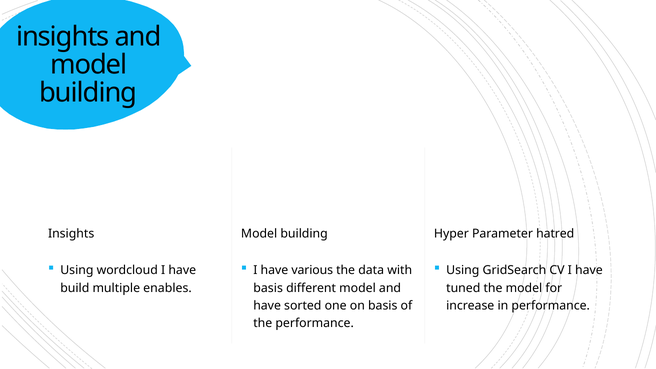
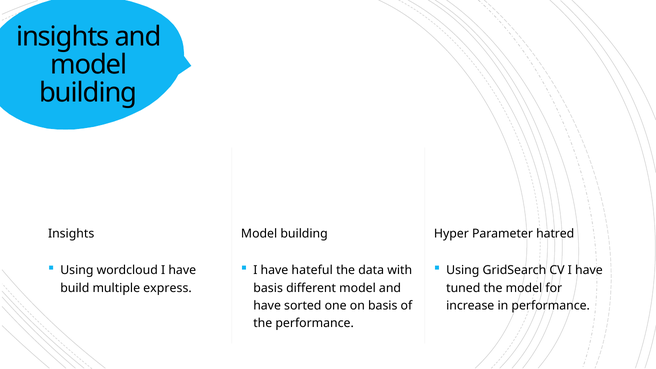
various: various -> hateful
enables: enables -> express
